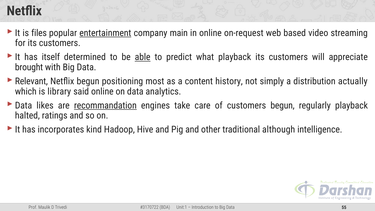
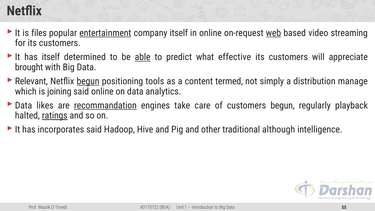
company main: main -> itself
web underline: none -> present
what playback: playback -> effective
begun at (88, 81) underline: none -> present
most: most -> tools
history: history -> termed
actually: actually -> manage
library: library -> joining
ratings underline: none -> present
incorporates kind: kind -> said
